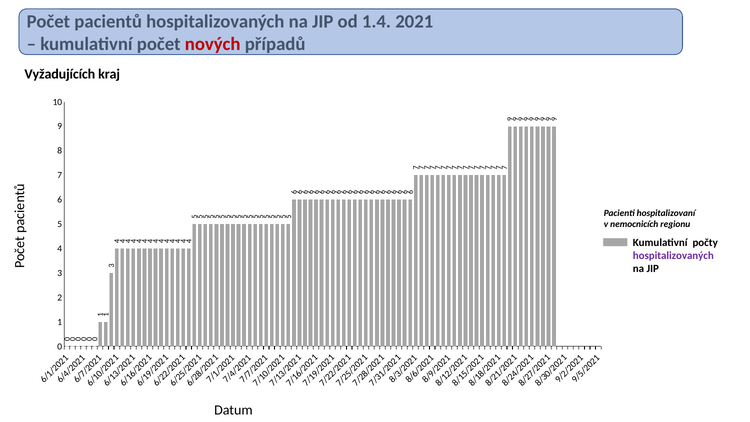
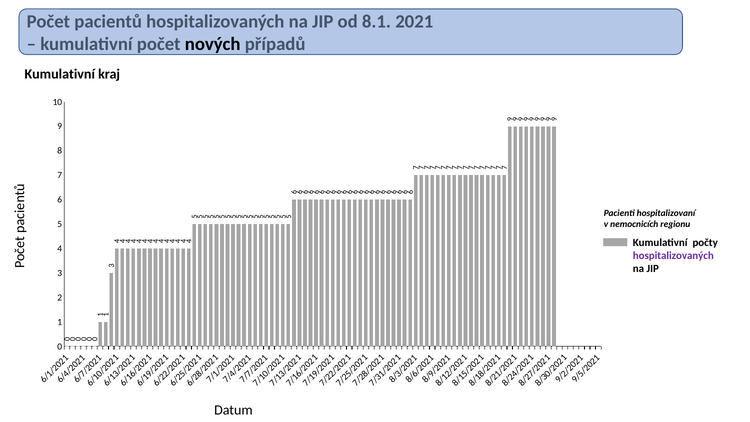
1.4: 1.4 -> 8.1
nových colour: red -> black
Vyžadujících at (60, 74): Vyžadujících -> Kumulativní
